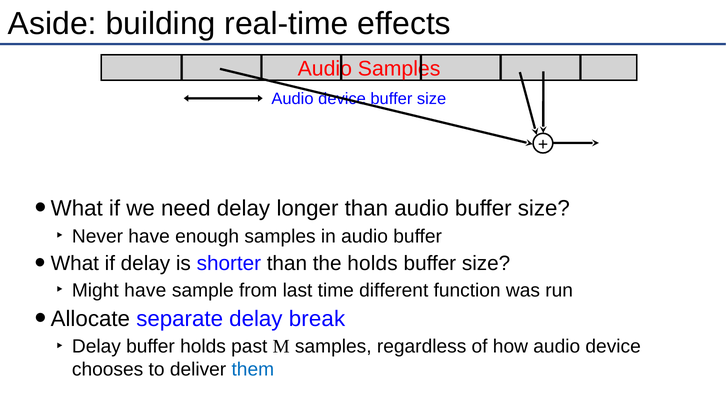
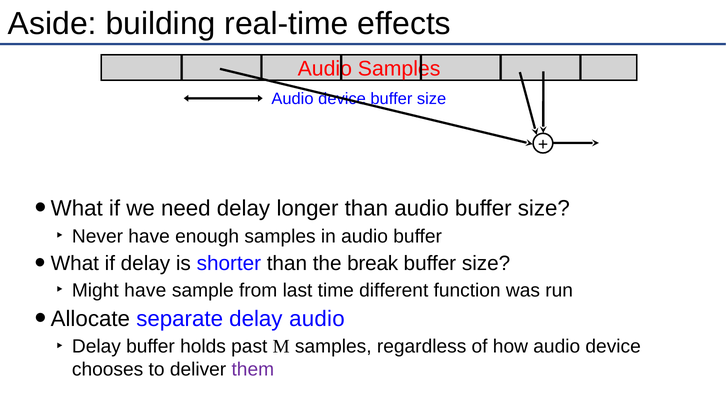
the holds: holds -> break
delay break: break -> audio
them colour: blue -> purple
